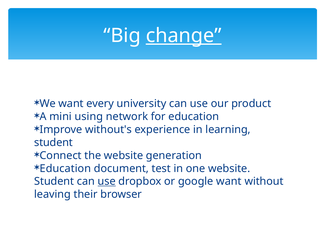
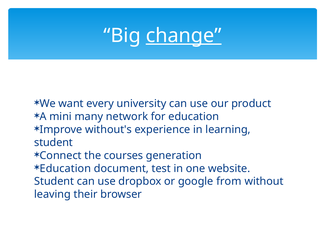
using: using -> many
the website: website -> courses
use at (107, 182) underline: present -> none
google want: want -> from
